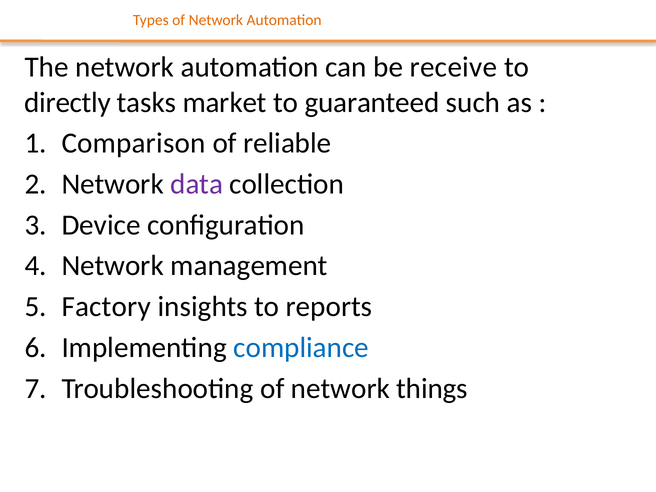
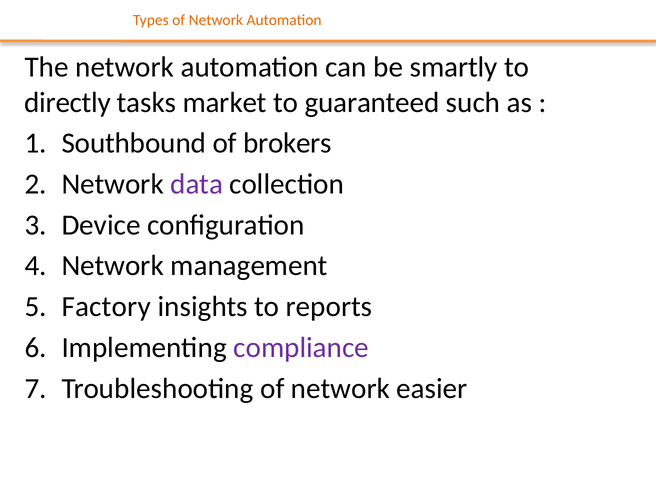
receive: receive -> smartly
Comparison: Comparison -> Southbound
reliable: reliable -> brokers
compliance colour: blue -> purple
things: things -> easier
